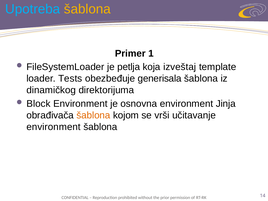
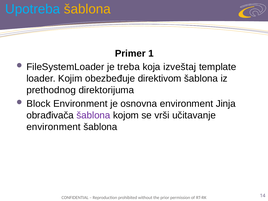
petlja: petlja -> treba
Tests: Tests -> Kojim
generisala: generisala -> direktivom
dinamičkog: dinamičkog -> prethodnog
šablona at (93, 115) colour: orange -> purple
